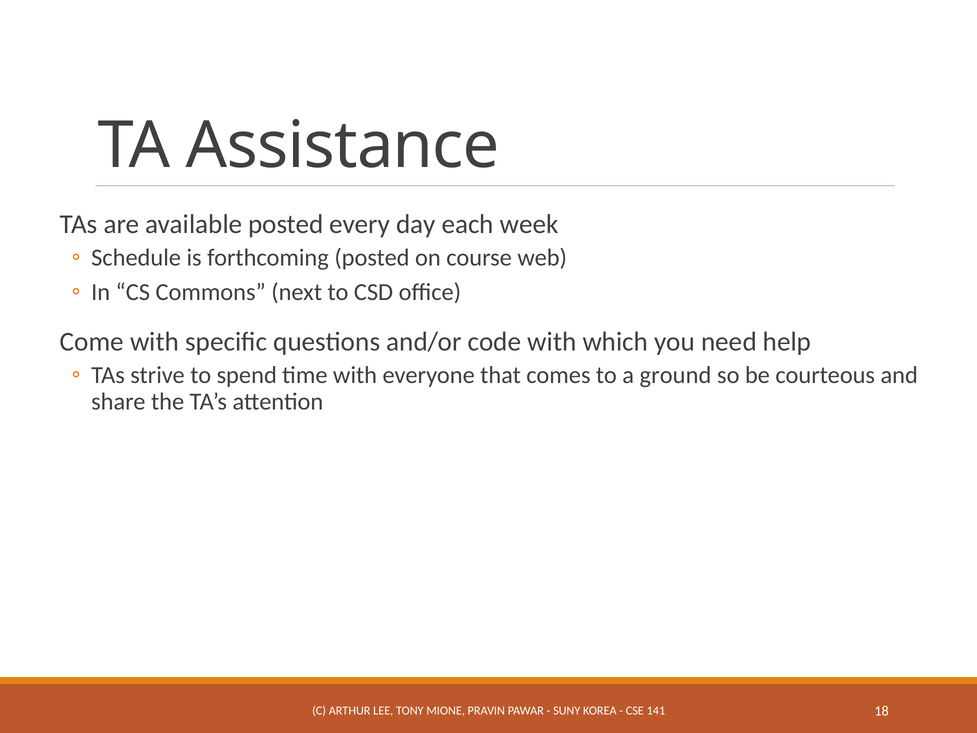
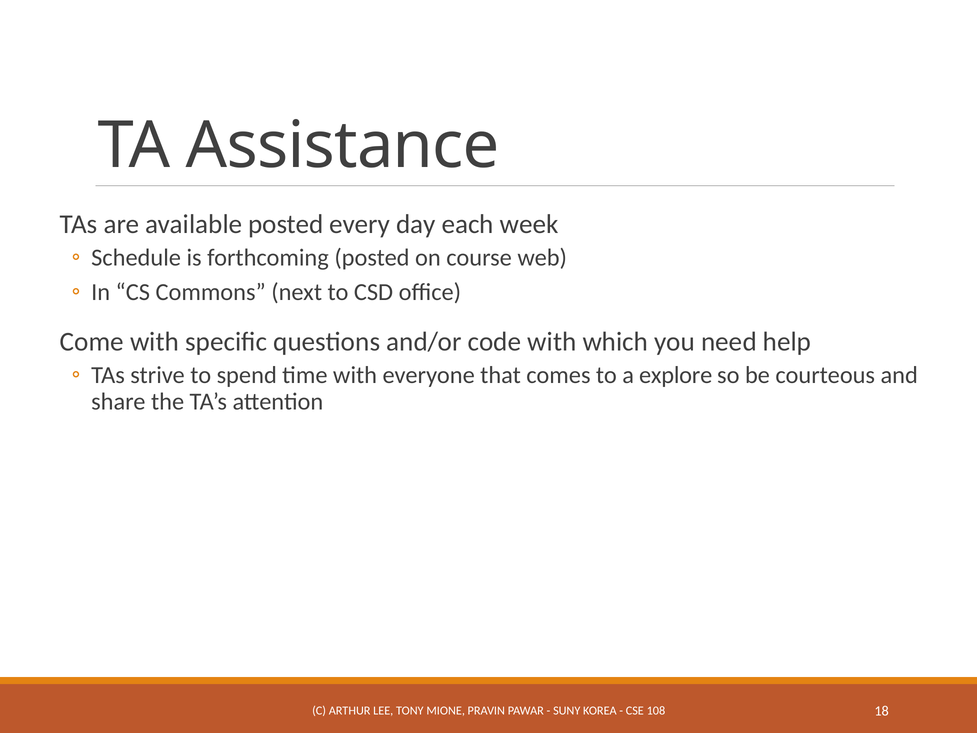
ground: ground -> explore
141: 141 -> 108
